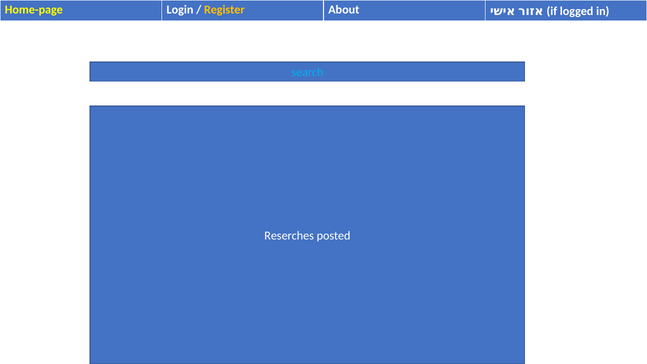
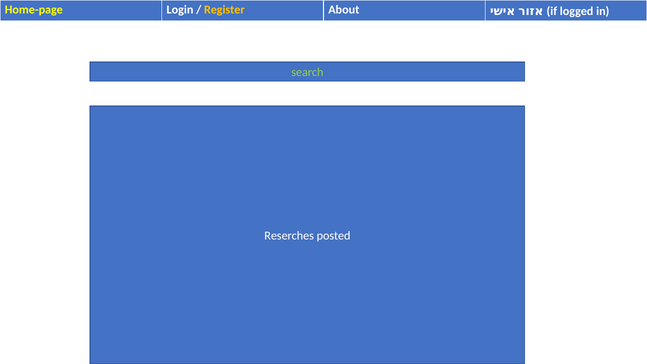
search colour: light blue -> light green
